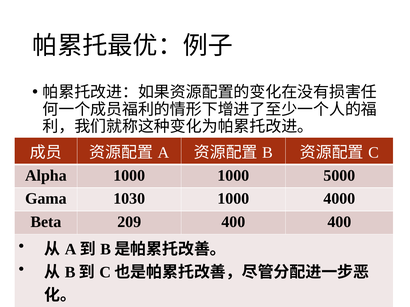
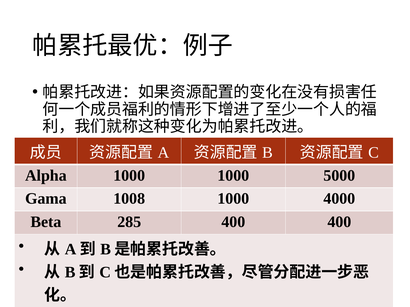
1030: 1030 -> 1008
209: 209 -> 285
